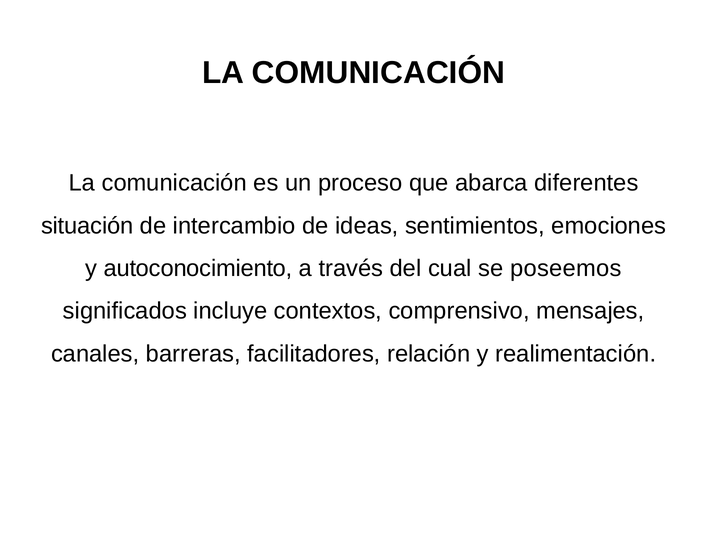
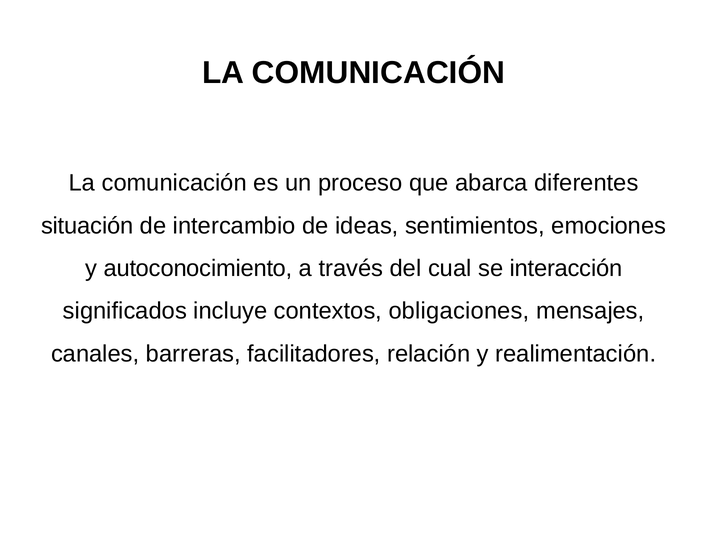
poseemos: poseemos -> interacción
comprensivo: comprensivo -> obligaciones
